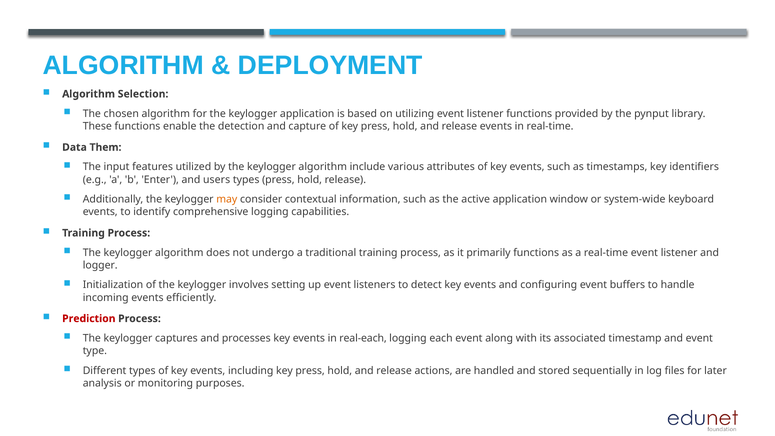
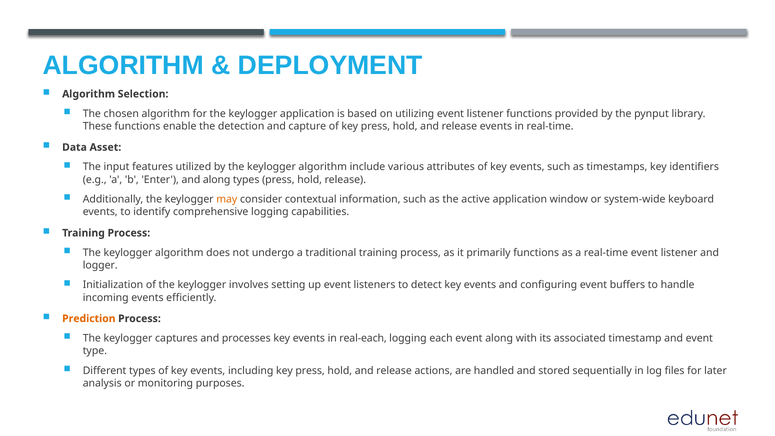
Them: Them -> Asset
and users: users -> along
Prediction colour: red -> orange
